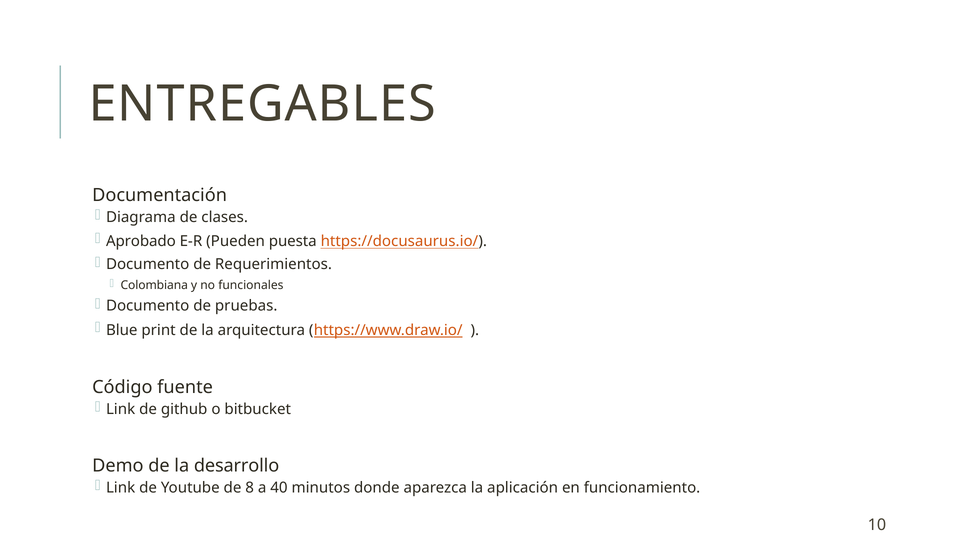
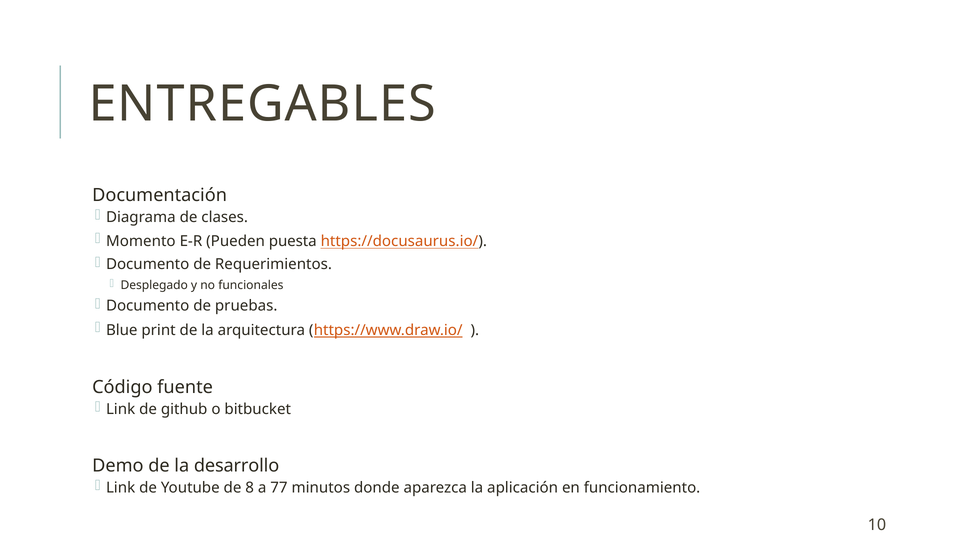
Aprobado: Aprobado -> Momento
Colombiana: Colombiana -> Desplegado
40: 40 -> 77
